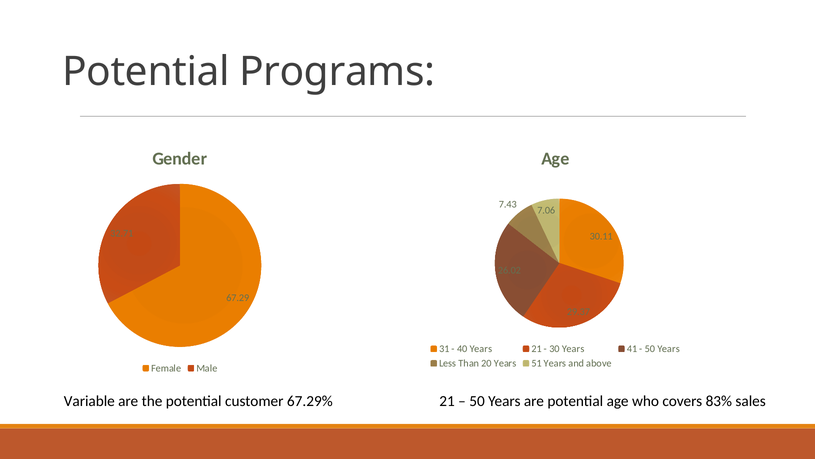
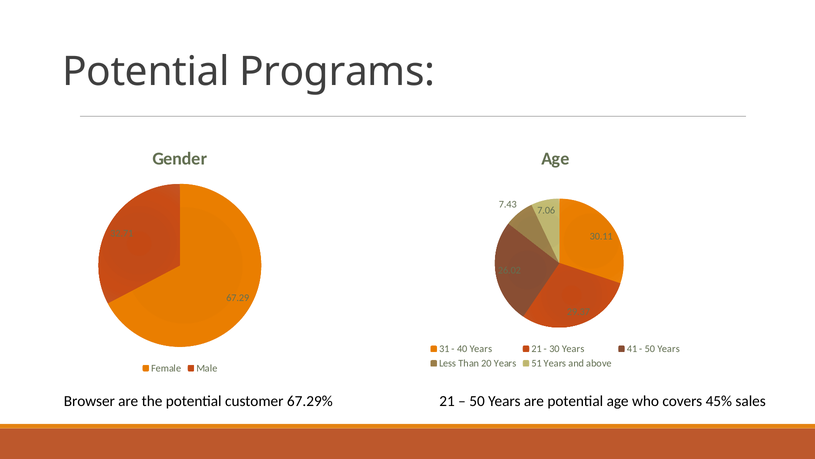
Variable: Variable -> Browser
83%: 83% -> 45%
